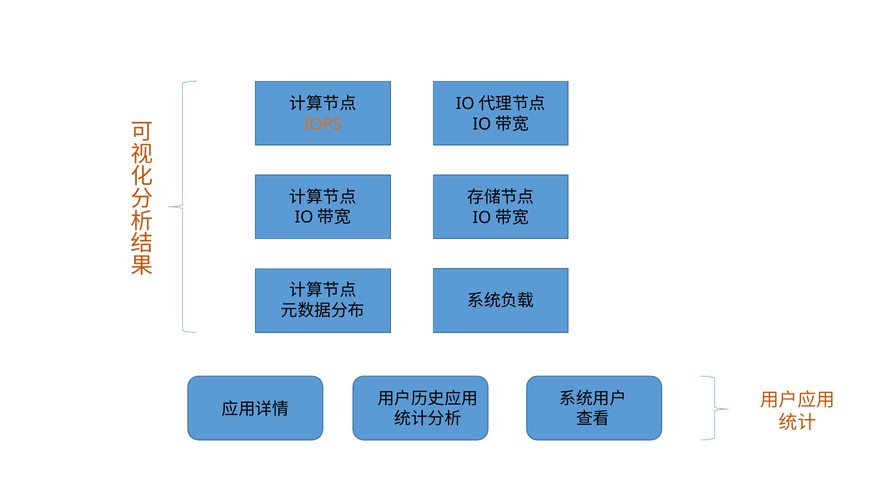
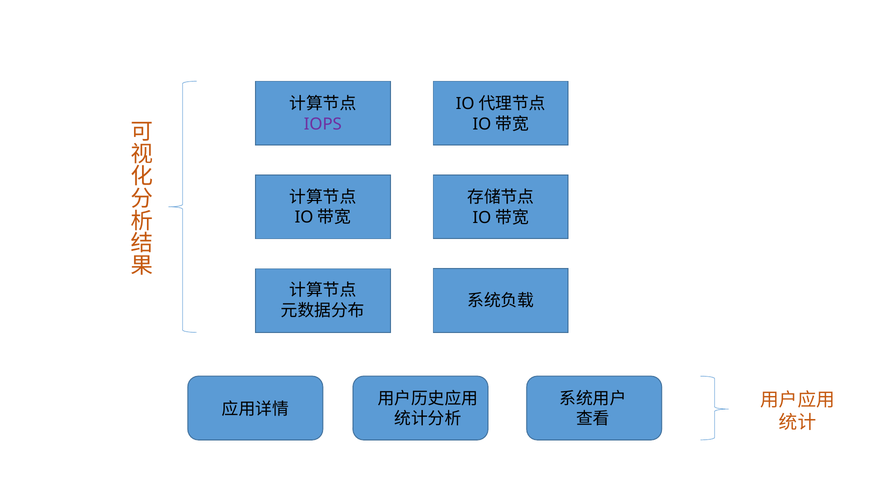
IOPS colour: orange -> purple
